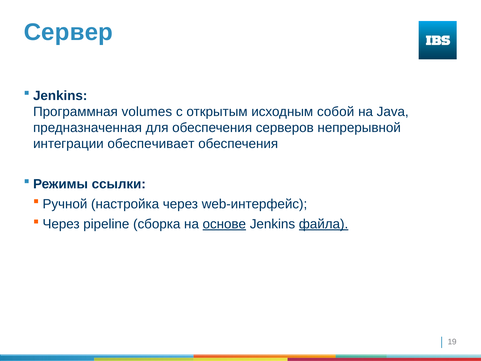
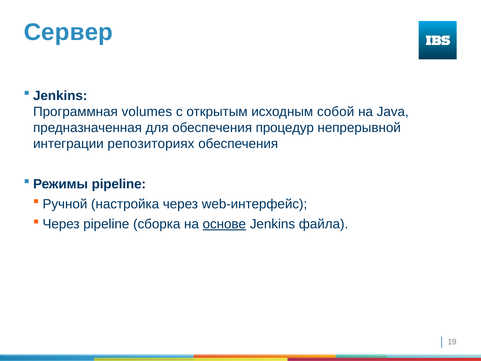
серверов: серверов -> процедур
обеспечивает: обеспечивает -> репозиториях
ссылки at (119, 184): ссылки -> pipeline
файла underline: present -> none
